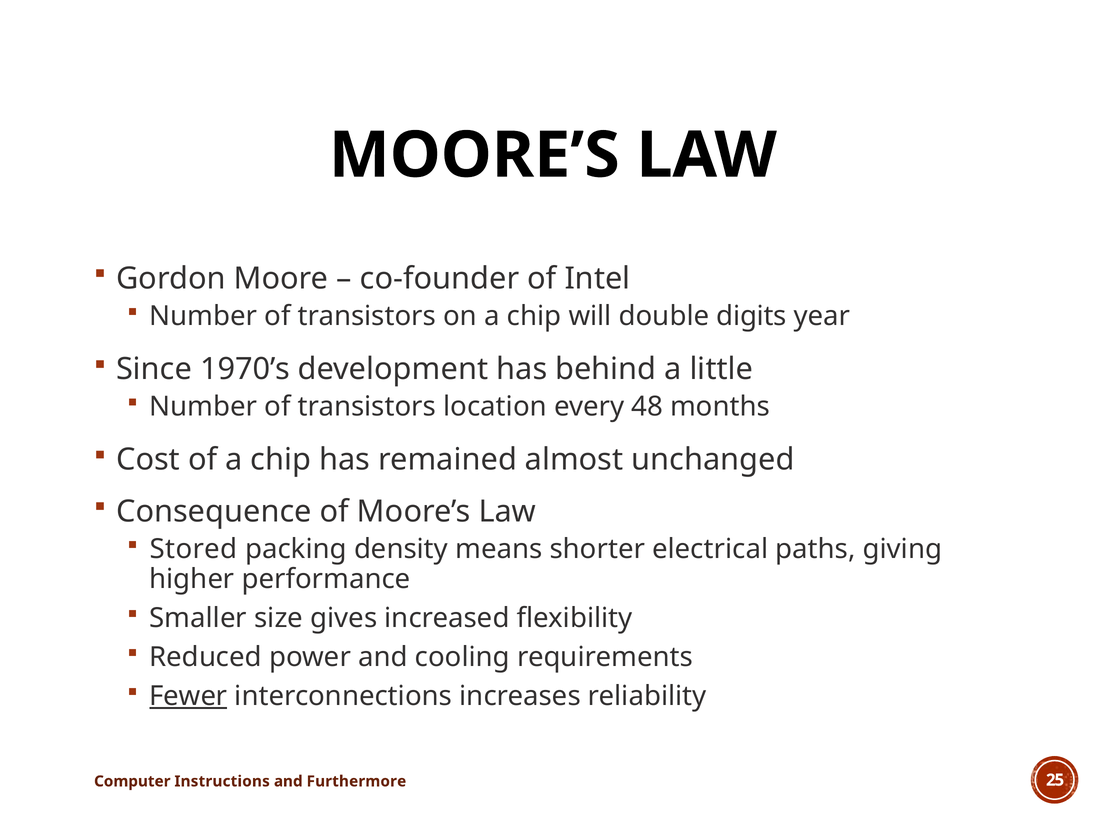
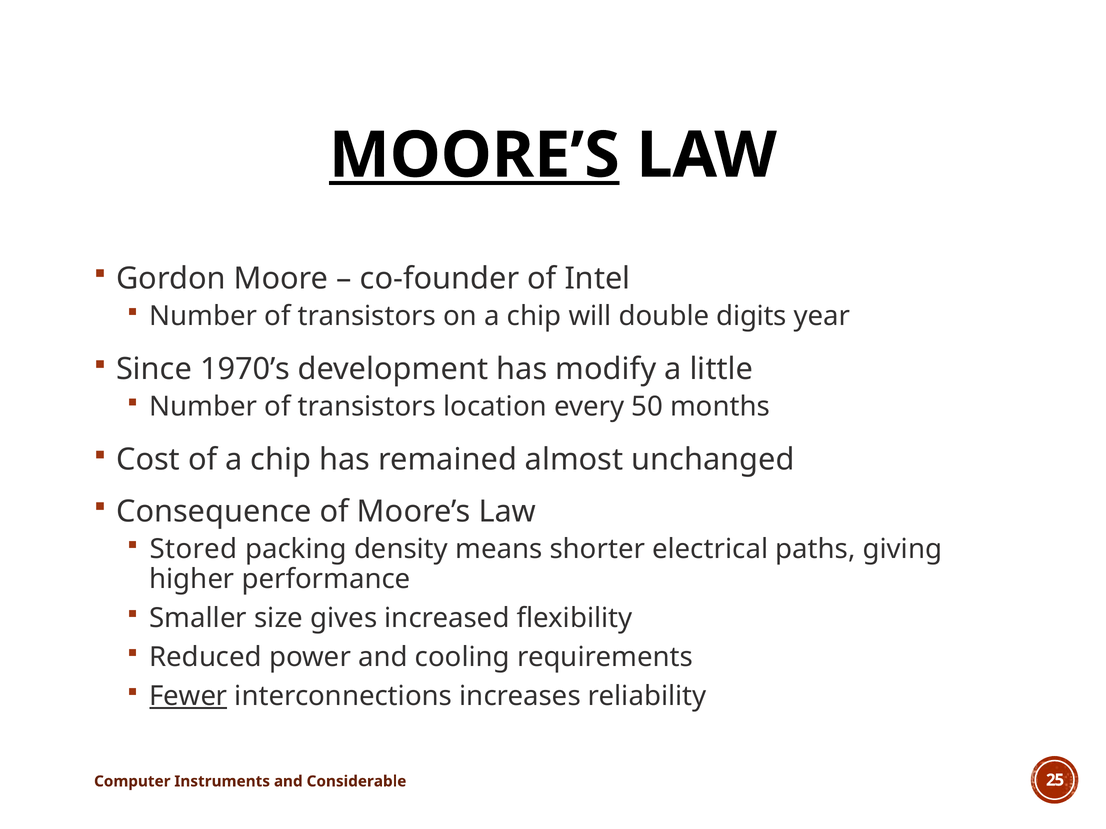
MOORE’S at (474, 155) underline: none -> present
behind: behind -> modify
48: 48 -> 50
Instructions: Instructions -> Instruments
Furthermore: Furthermore -> Considerable
